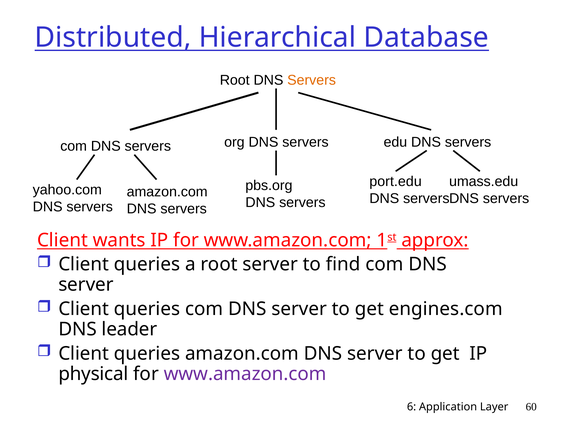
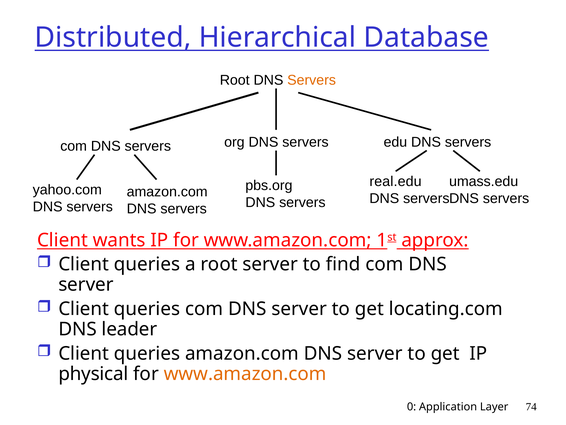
port.edu: port.edu -> real.edu
engines.com: engines.com -> locating.com
www.amazon.com at (245, 373) colour: purple -> orange
6: 6 -> 0
60: 60 -> 74
